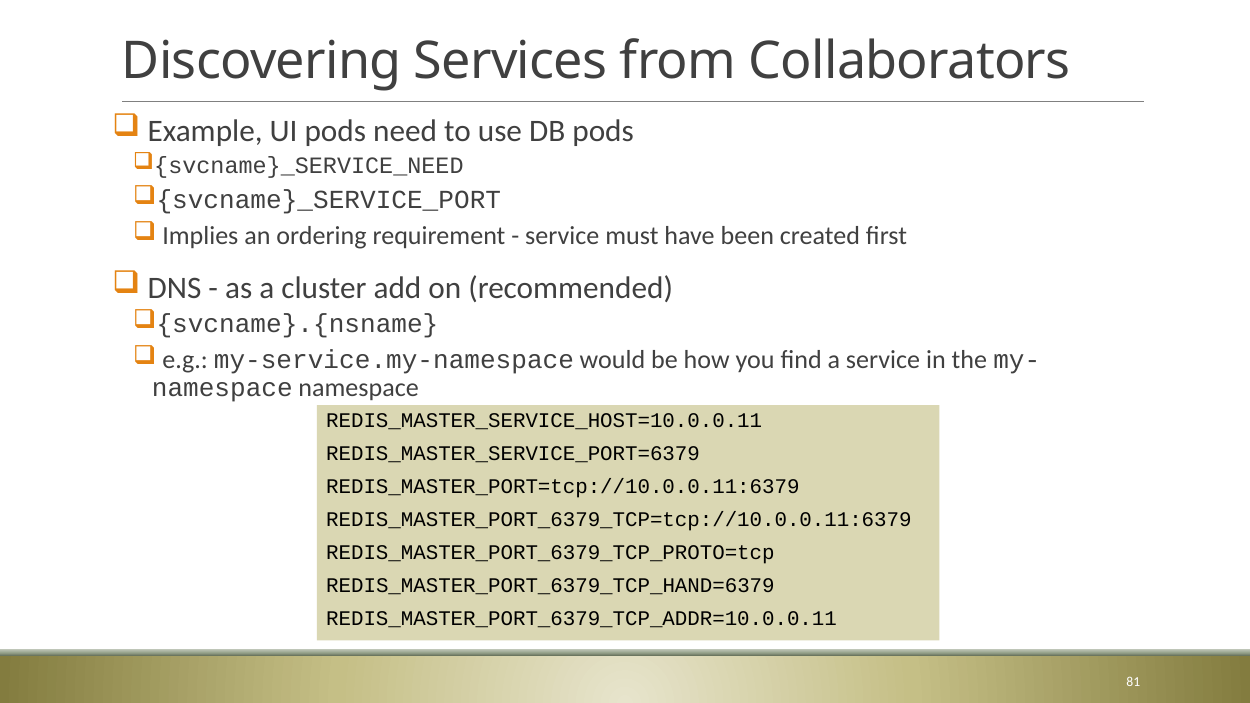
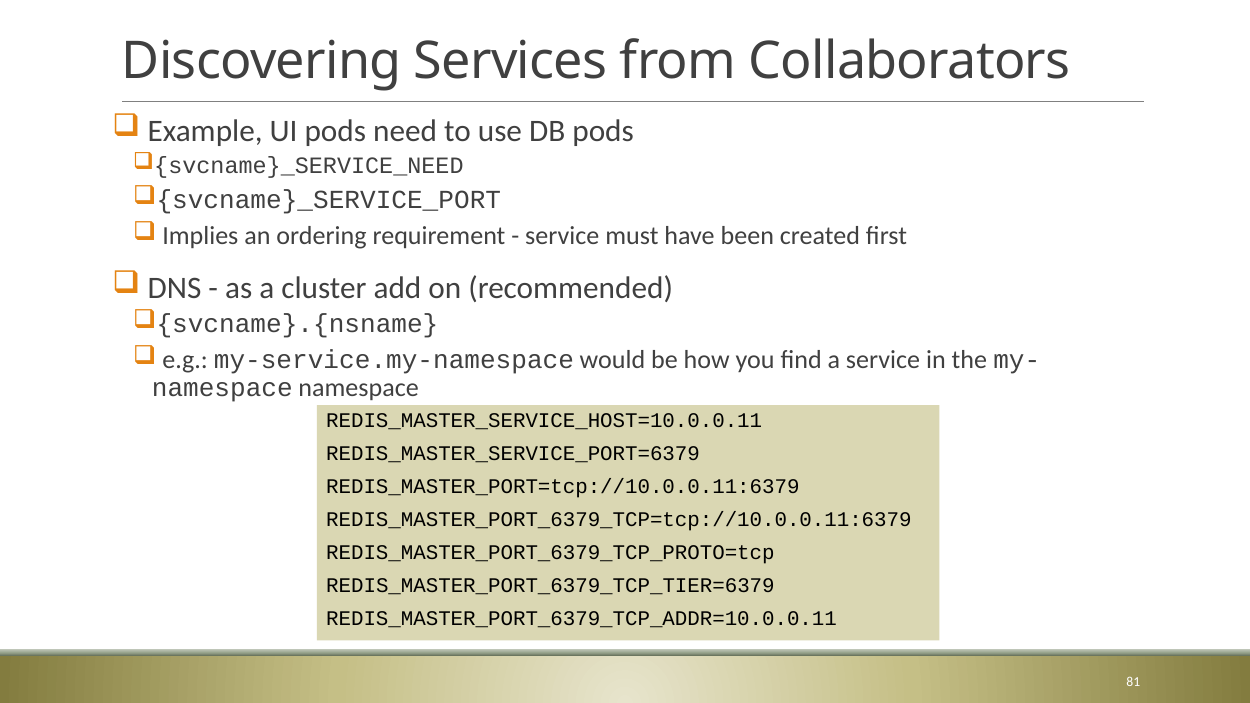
REDIS_MASTER_PORT_6379_TCP_HAND=6379: REDIS_MASTER_PORT_6379_TCP_HAND=6379 -> REDIS_MASTER_PORT_6379_TCP_TIER=6379
